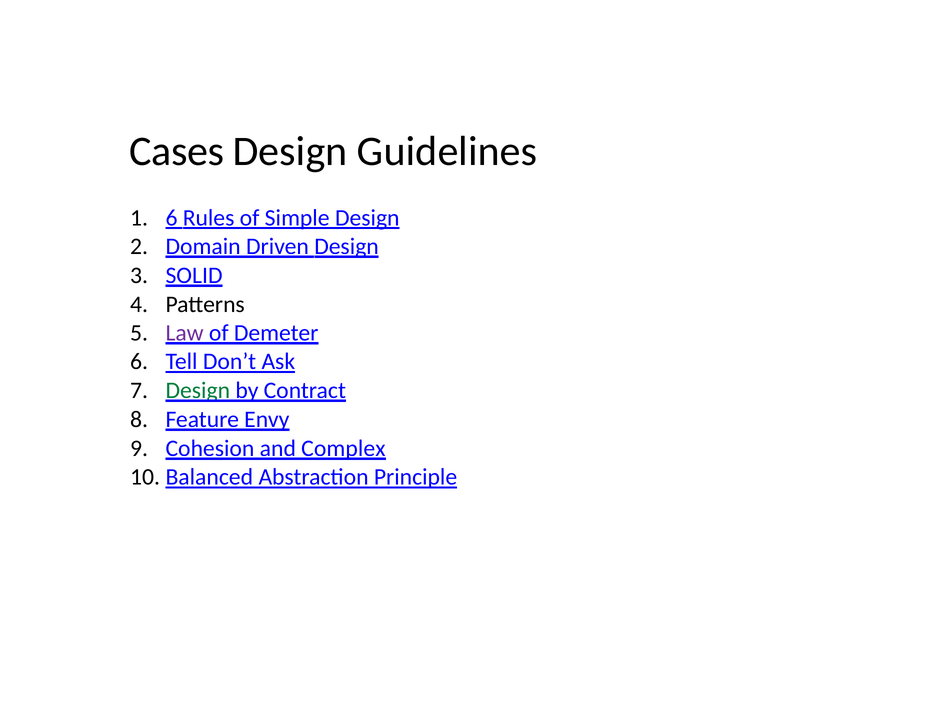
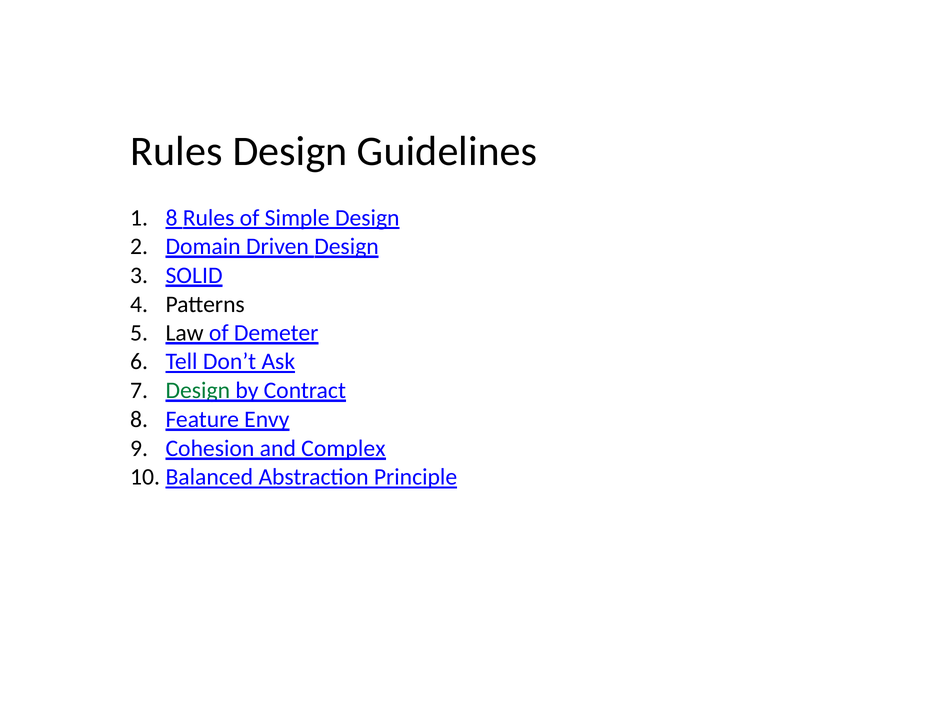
Cases at (177, 151): Cases -> Rules
6 at (172, 218): 6 -> 8
Law colour: purple -> black
